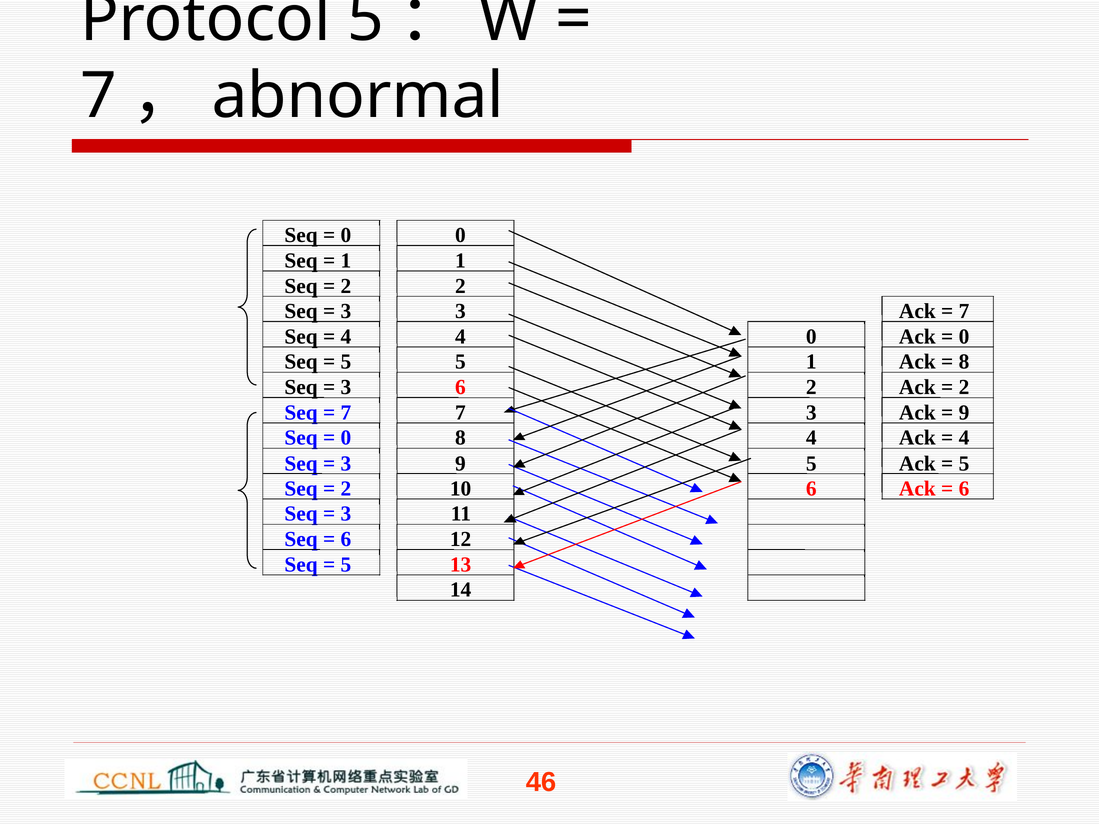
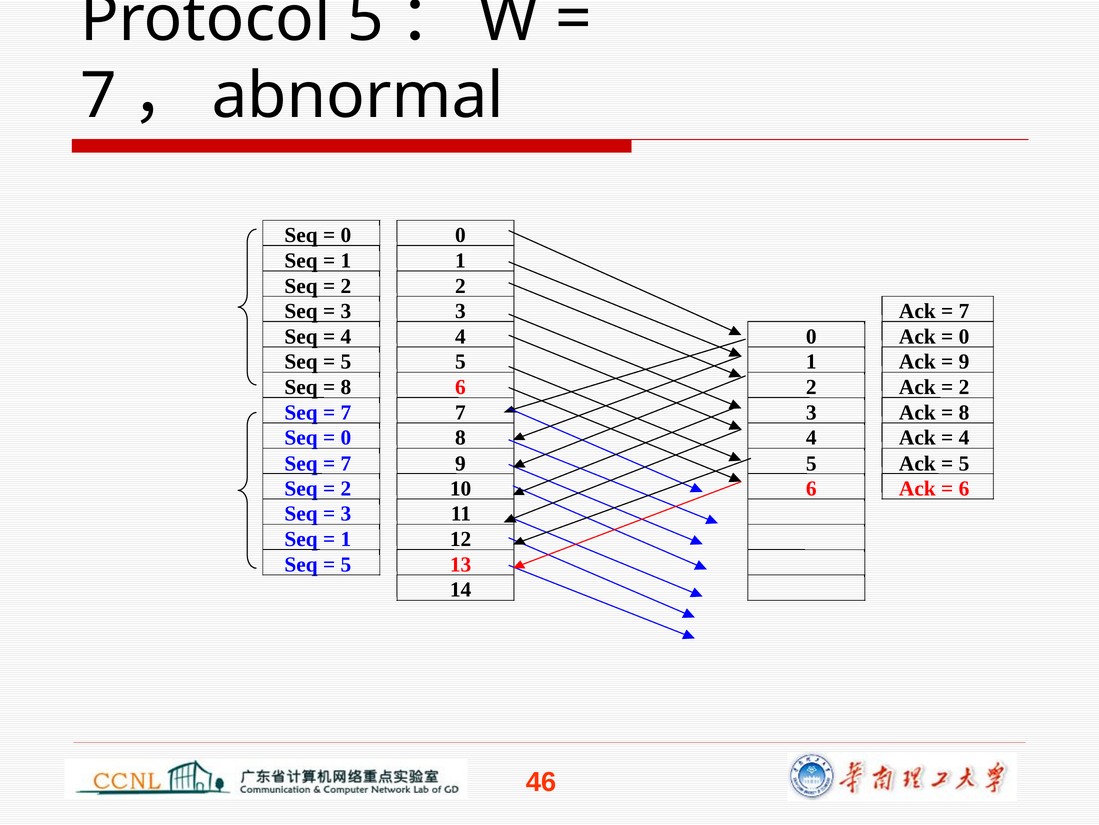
8 at (964, 362): 8 -> 9
3 at (346, 387): 3 -> 8
9 at (964, 412): 9 -> 8
3 at (346, 463): 3 -> 7
6 at (346, 539): 6 -> 1
